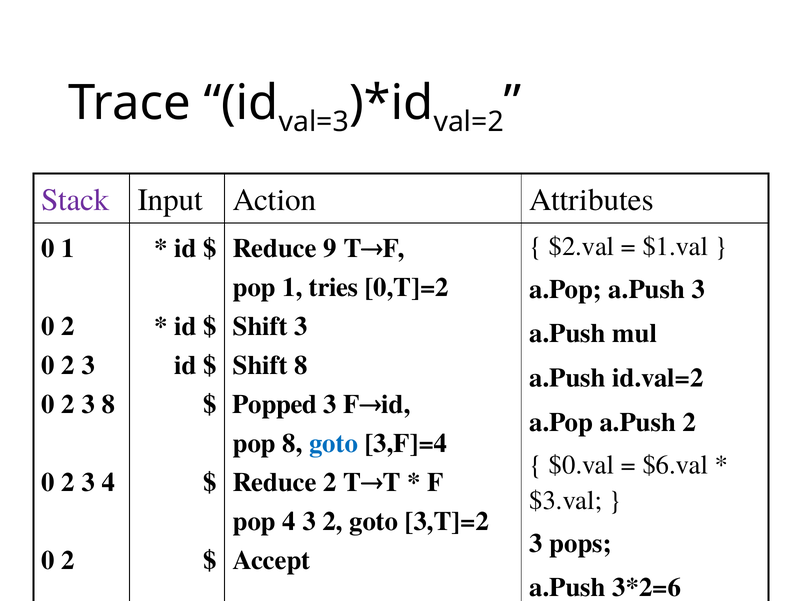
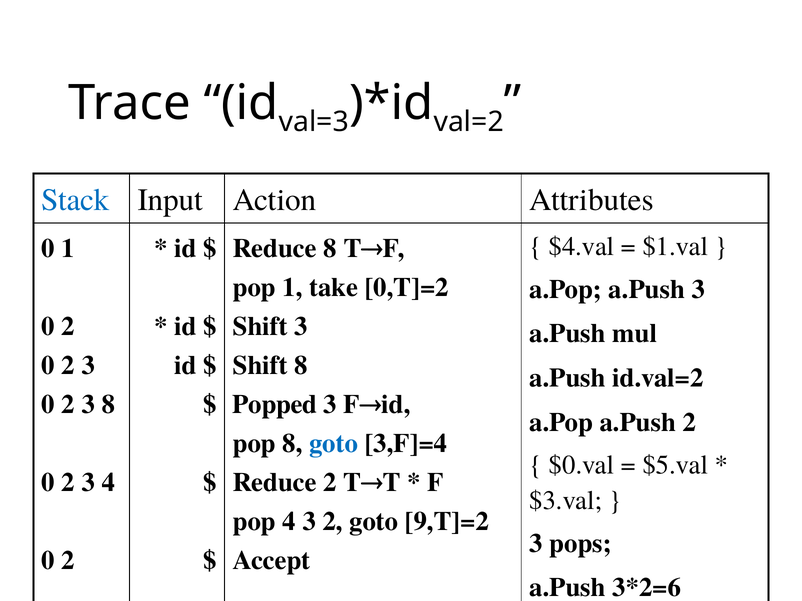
Stack colour: purple -> blue
$2.val: $2.val -> $4.val
Reduce 9: 9 -> 8
tries: tries -> take
$6.val: $6.val -> $5.val
3,T]=2: 3,T]=2 -> 9,T]=2
